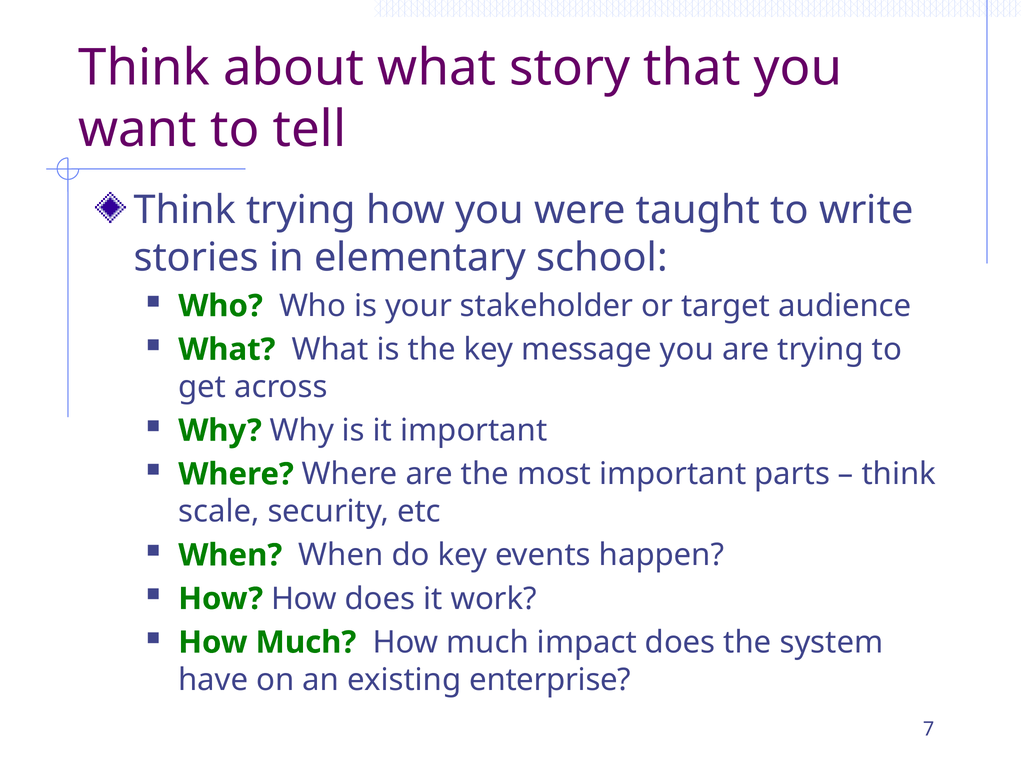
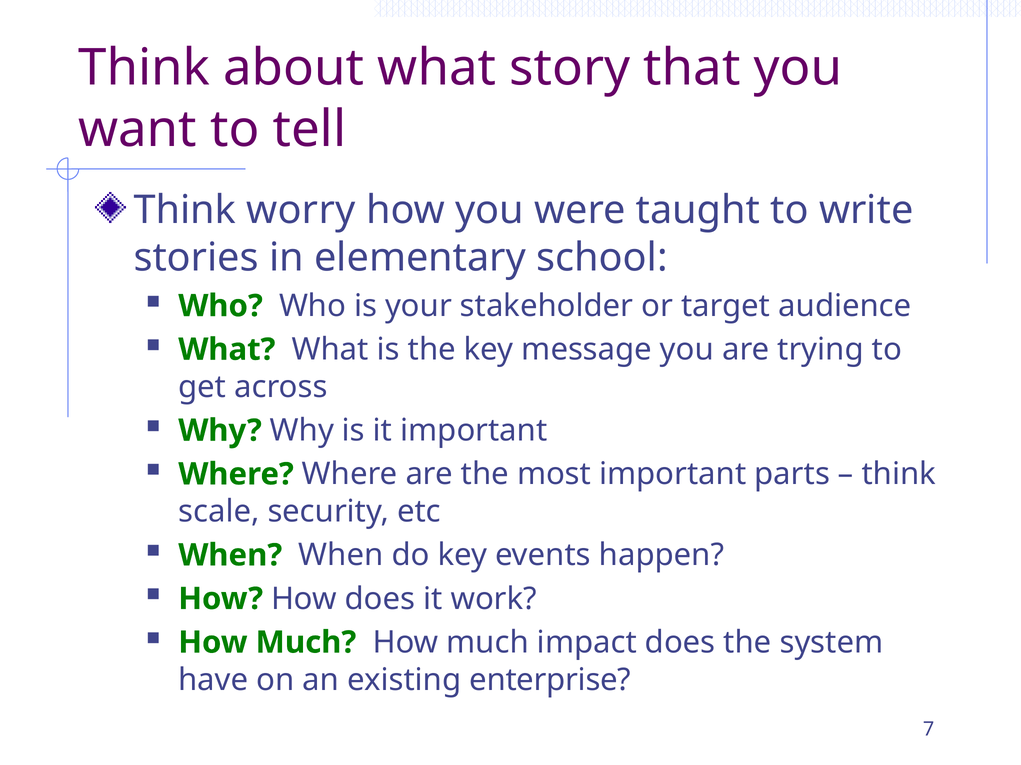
Think trying: trying -> worry
